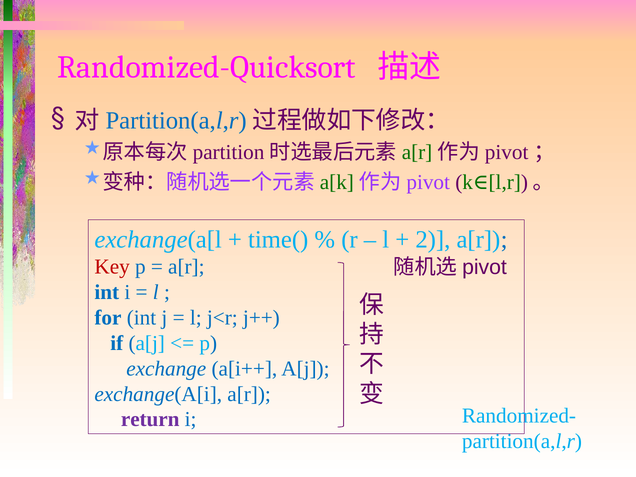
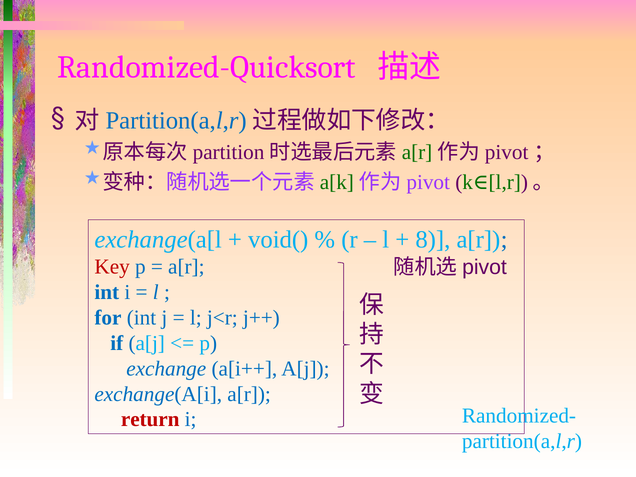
time(: time( -> void(
2: 2 -> 8
return colour: purple -> red
